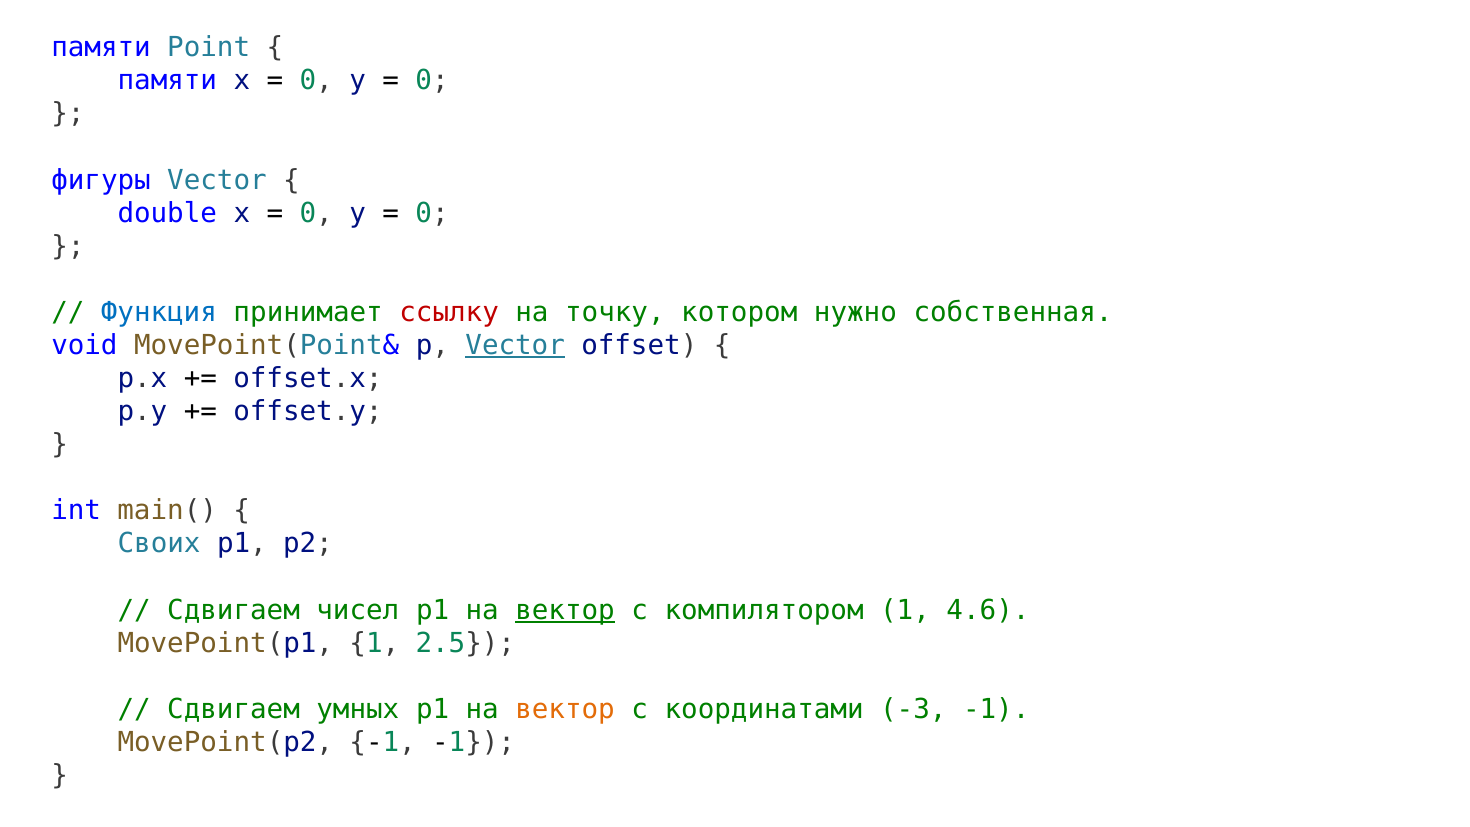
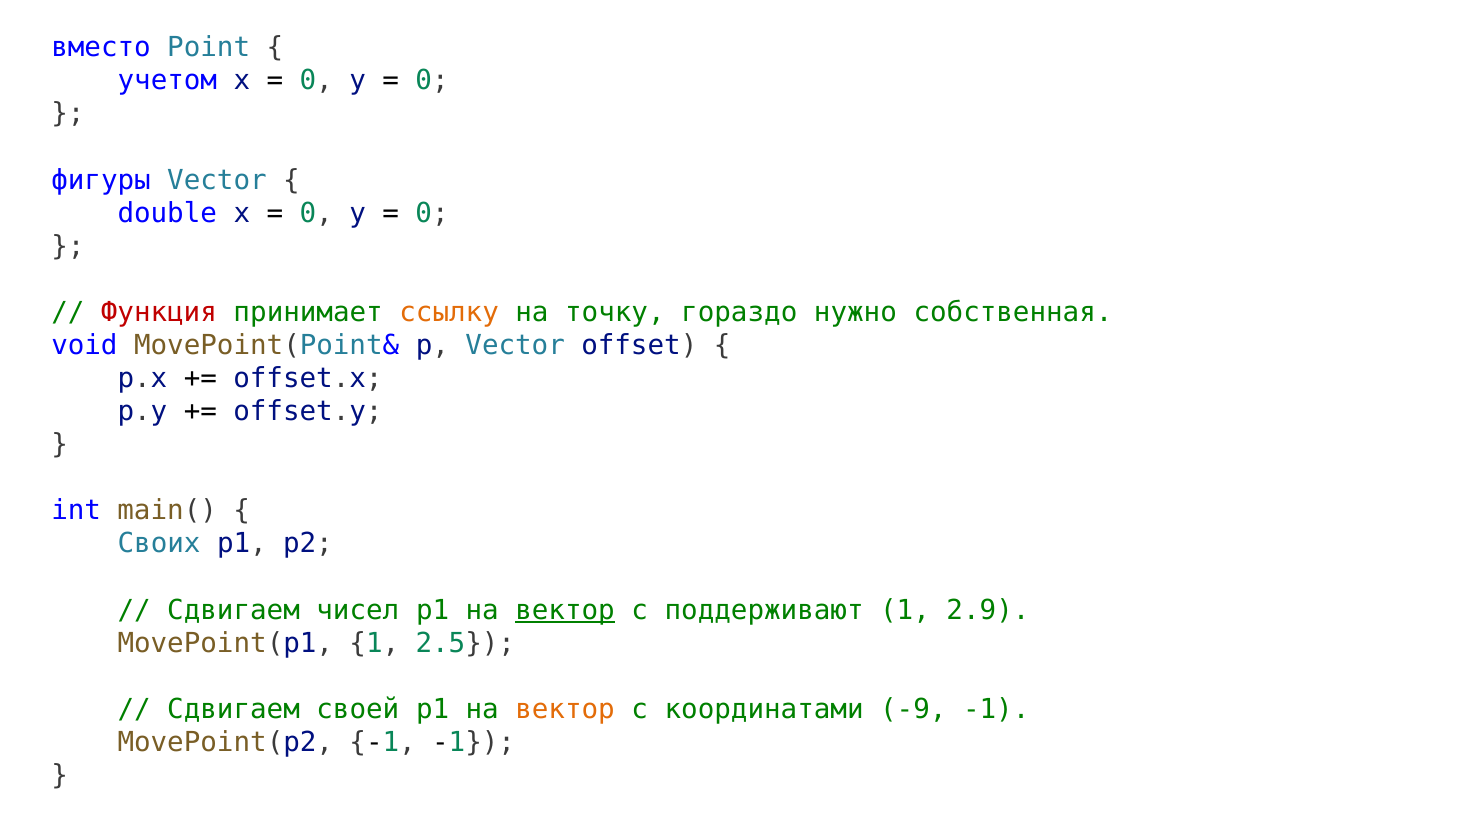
памяти at (101, 48): памяти -> вместо
памяти at (167, 81): памяти -> учетом
Функция colour: blue -> red
ссылку colour: red -> orange
котором: котором -> гораздо
Vector at (515, 345) underline: present -> none
компилятором: компилятором -> поддерживают
4.6: 4.6 -> 2.9
умных: умных -> своей
-3: -3 -> -9
